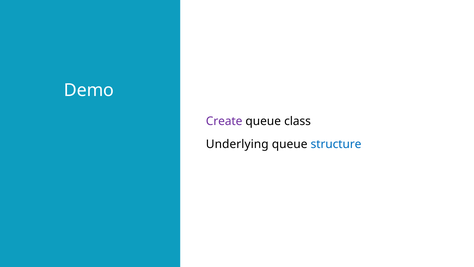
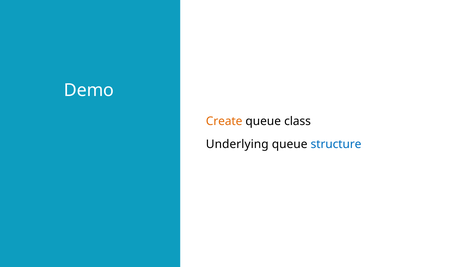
Create colour: purple -> orange
